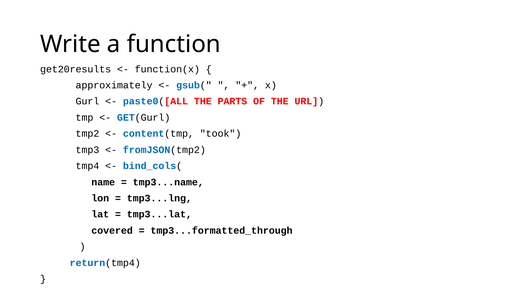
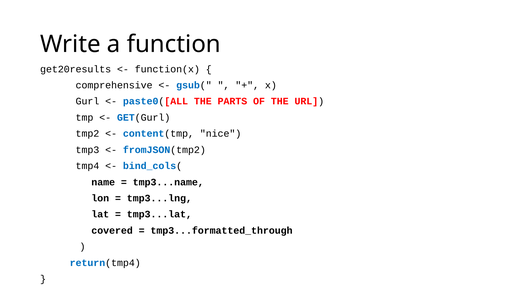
approximately: approximately -> comprehensive
took: took -> nice
